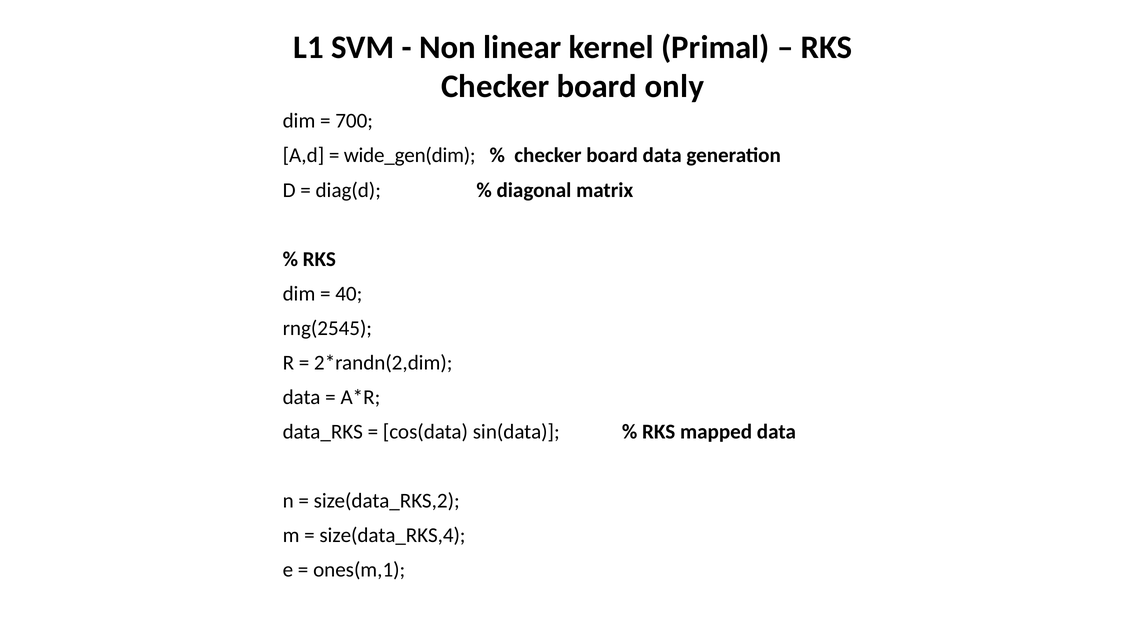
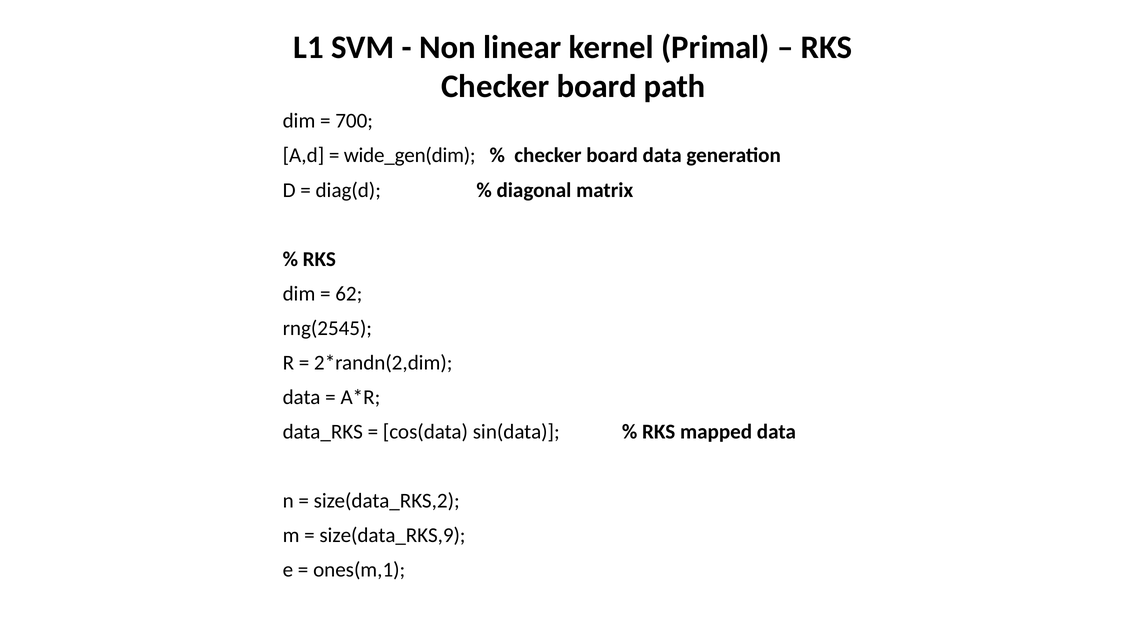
only: only -> path
40: 40 -> 62
size(data_RKS,4: size(data_RKS,4 -> size(data_RKS,9
